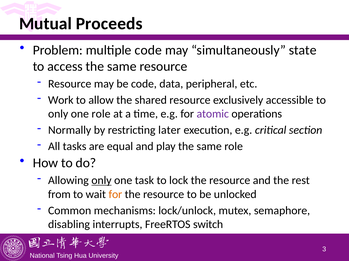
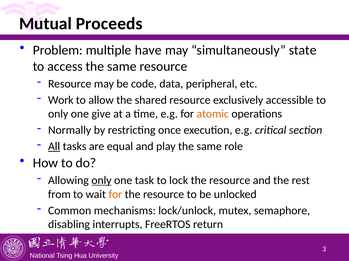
multiple code: code -> have
one role: role -> give
atomic colour: purple -> orange
later: later -> once
All underline: none -> present
switch: switch -> return
